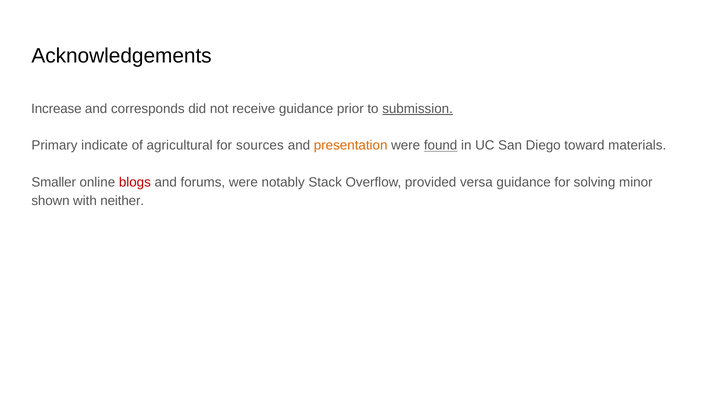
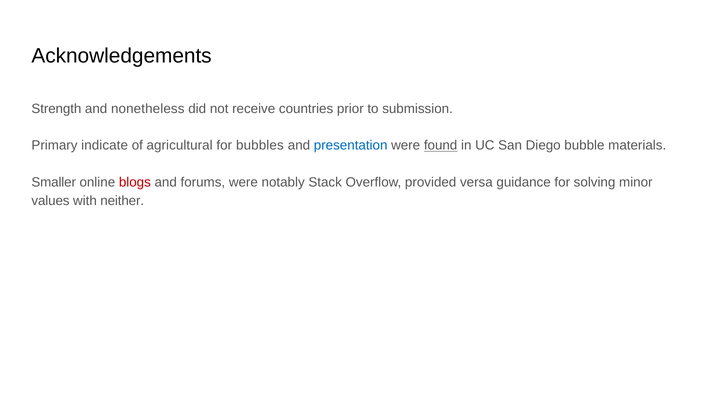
Increase: Increase -> Strength
corresponds: corresponds -> nonetheless
receive guidance: guidance -> countries
submission underline: present -> none
sources: sources -> bubbles
presentation colour: orange -> blue
toward: toward -> bubble
shown: shown -> values
